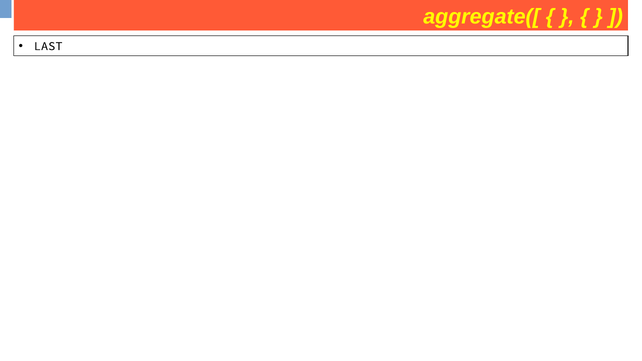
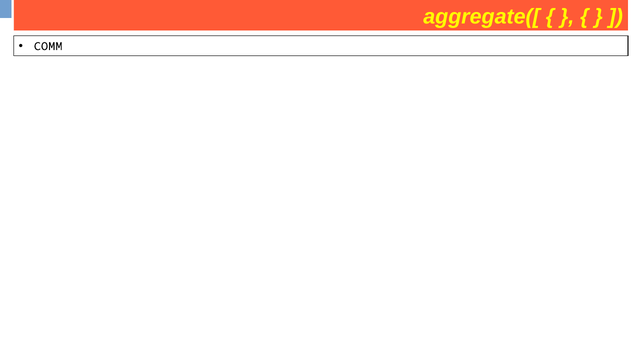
LAST: LAST -> COMM
